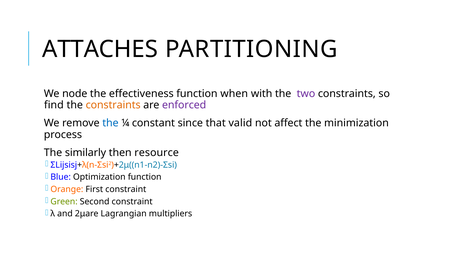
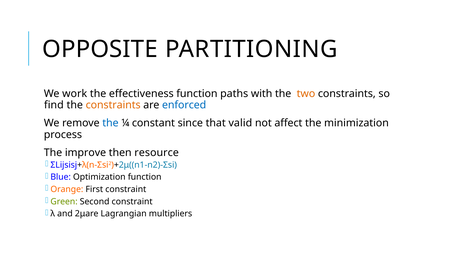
ATTACHES: ATTACHES -> OPPOSITE
node: node -> work
when: when -> paths
two colour: purple -> orange
enforced colour: purple -> blue
similarly: similarly -> improve
